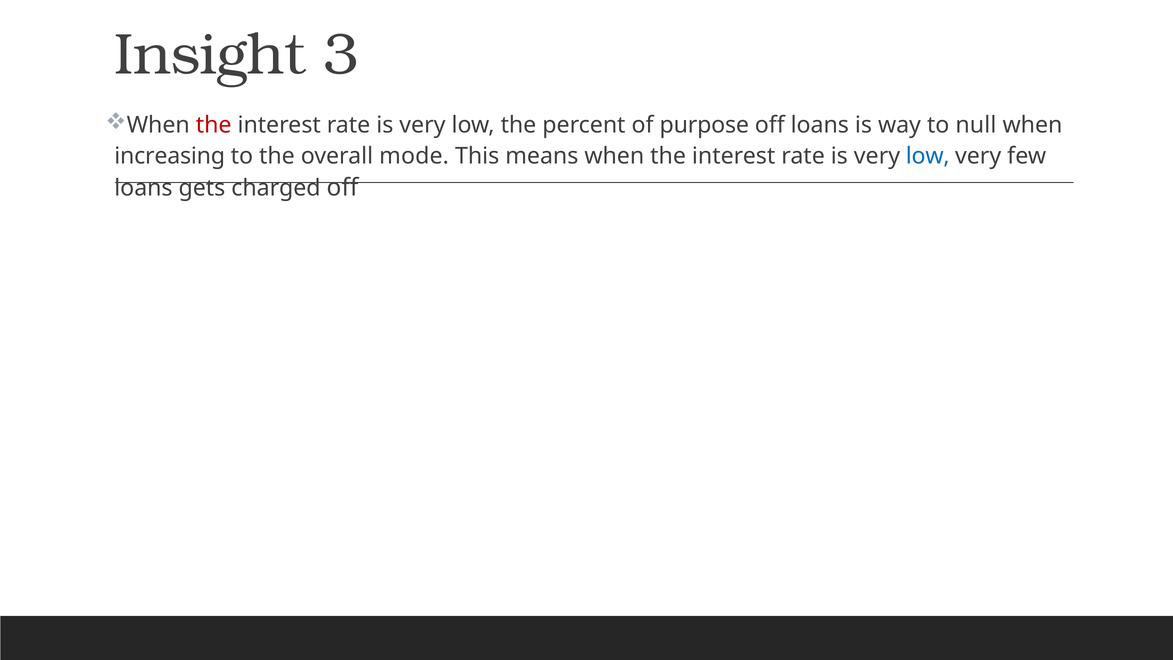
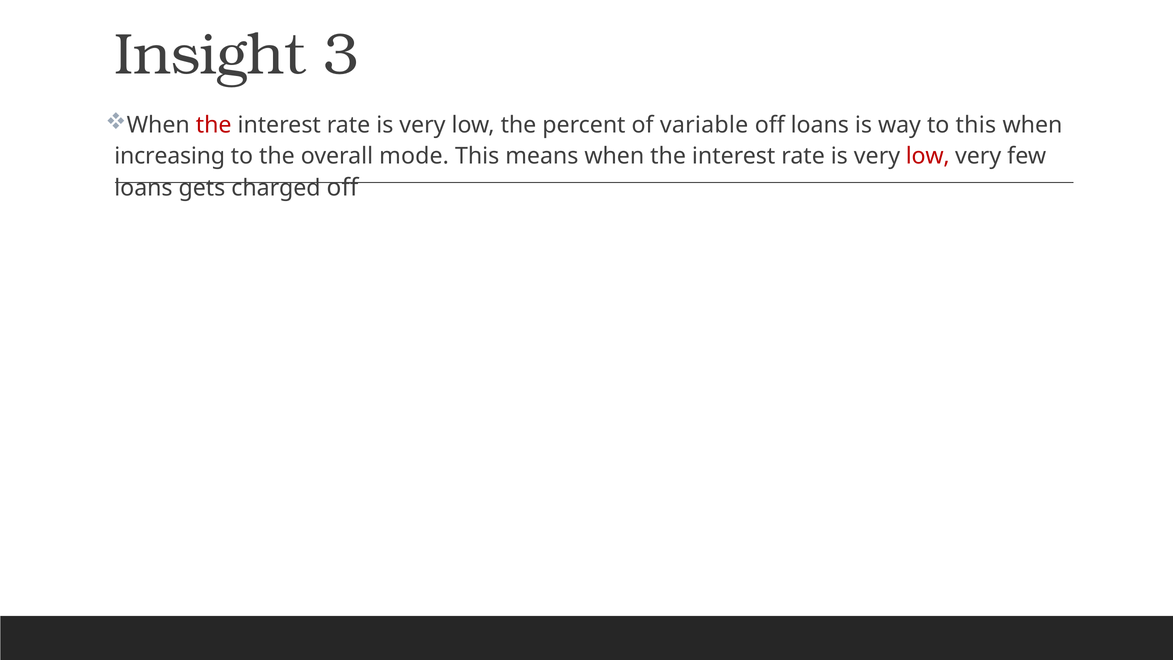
purpose: purpose -> variable
to null: null -> this
low at (928, 156) colour: blue -> red
